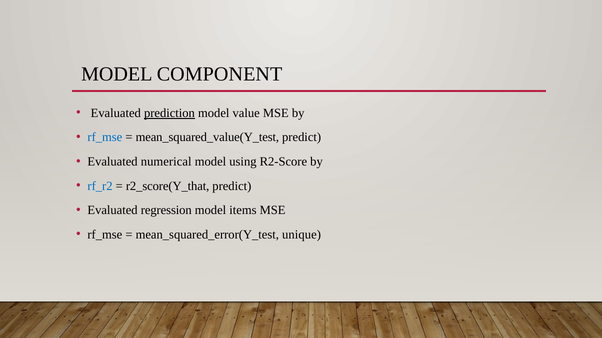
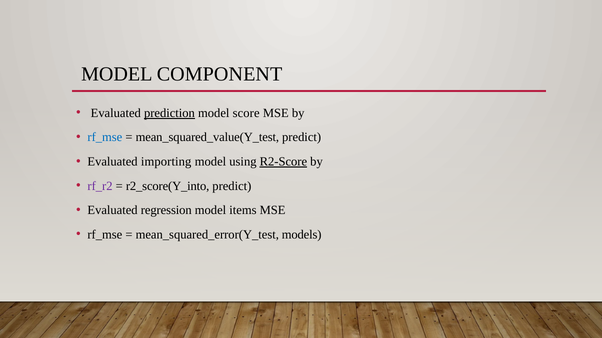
value: value -> score
numerical: numerical -> importing
R2-Score underline: none -> present
rf_r2 colour: blue -> purple
r2_score(Y_that: r2_score(Y_that -> r2_score(Y_into
unique: unique -> models
